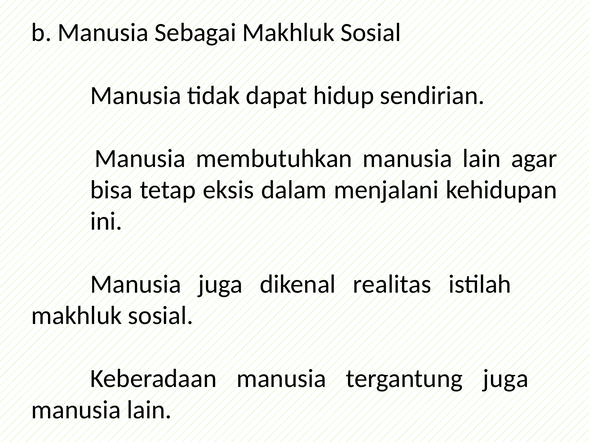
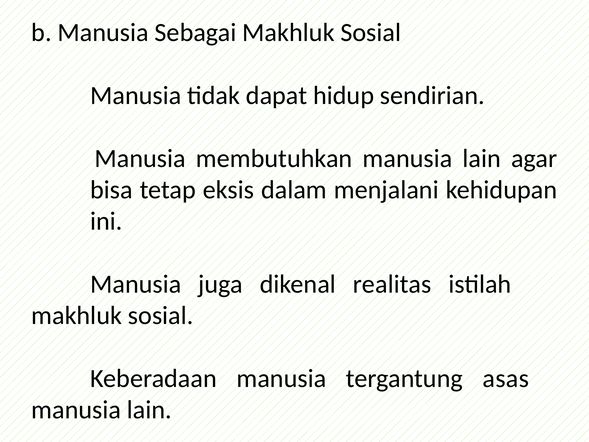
tergantung juga: juga -> asas
